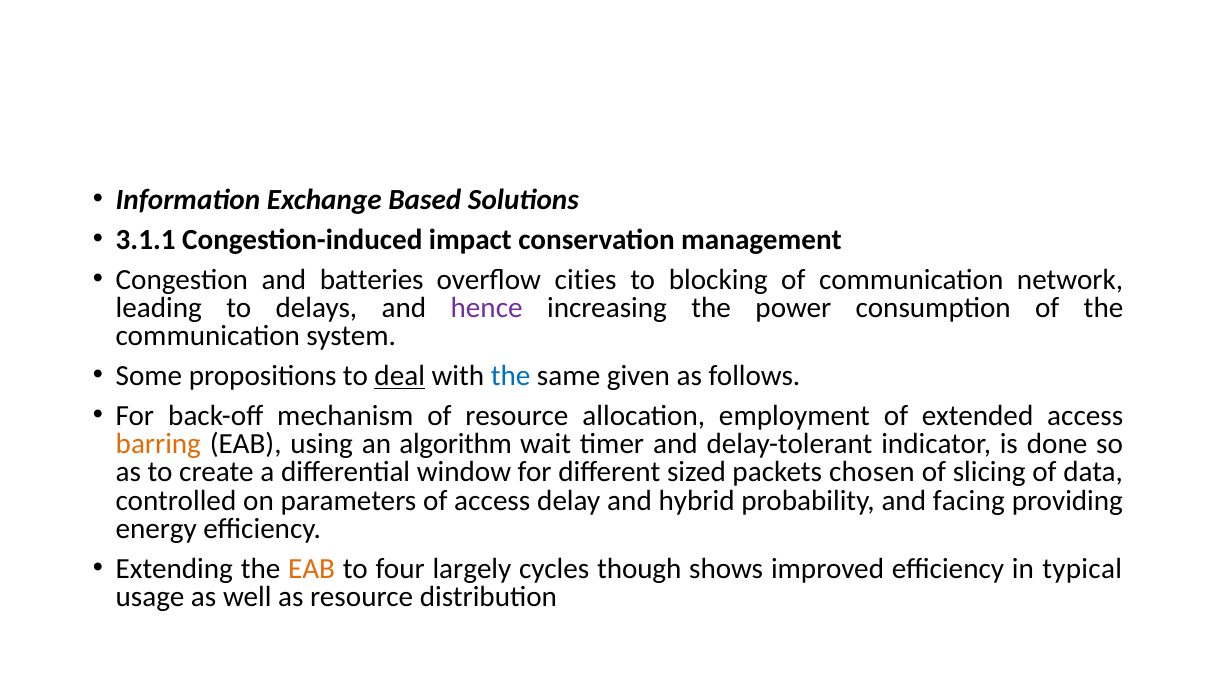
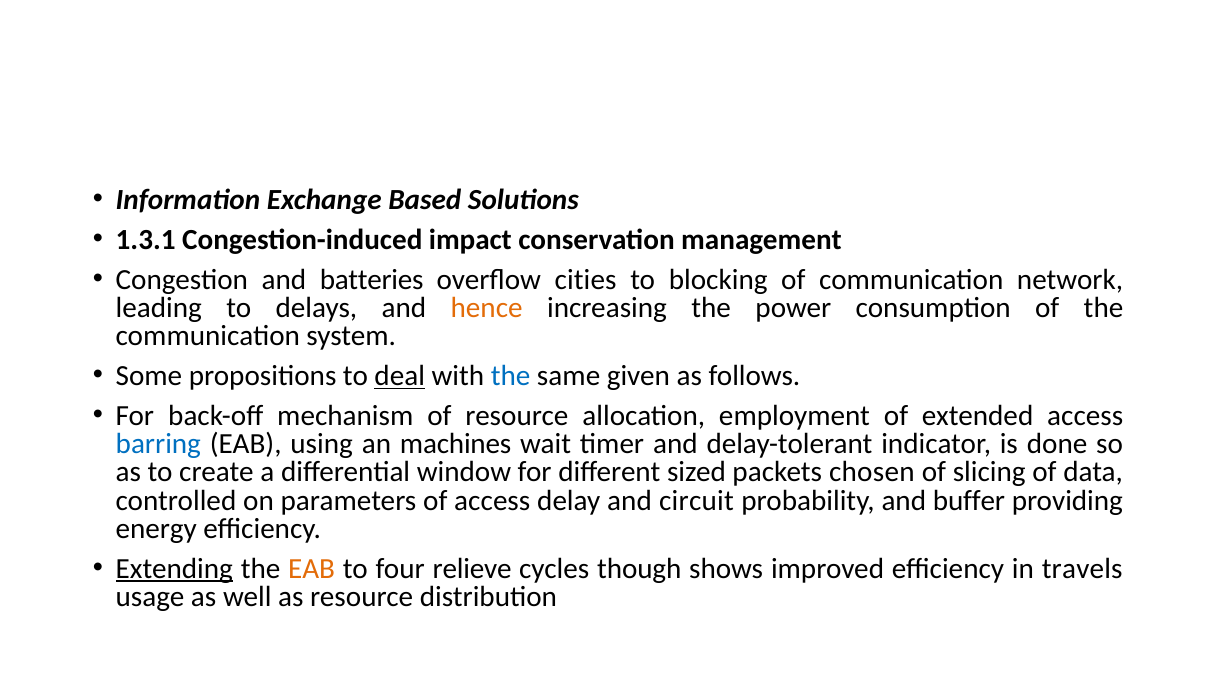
3.1.1: 3.1.1 -> 1.3.1
hence colour: purple -> orange
barring colour: orange -> blue
algorithm: algorithm -> machines
hybrid: hybrid -> circuit
facing: facing -> buffer
Extending underline: none -> present
largely: largely -> relieve
typical: typical -> travels
